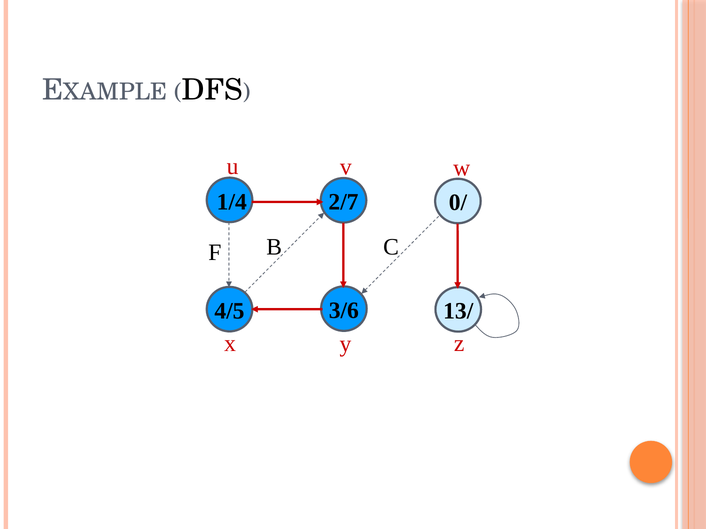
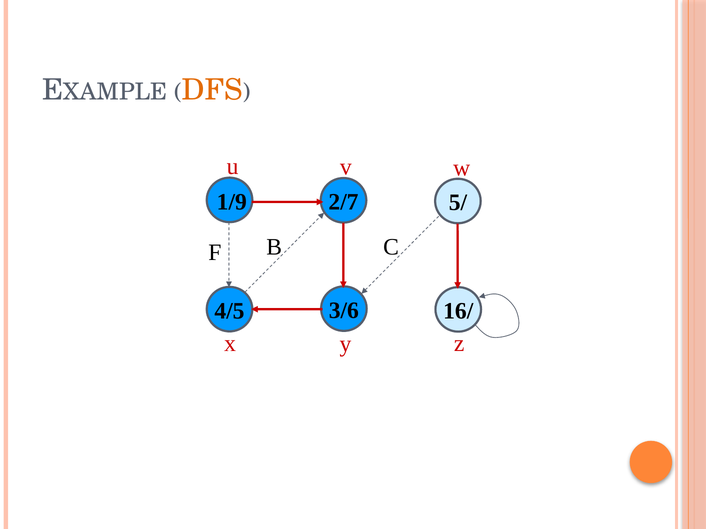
DFS colour: black -> orange
1/4: 1/4 -> 1/9
0/: 0/ -> 5/
13/: 13/ -> 16/
